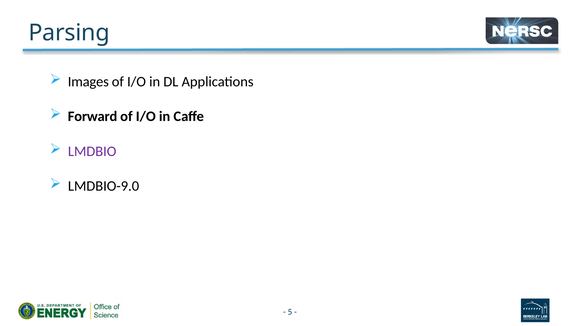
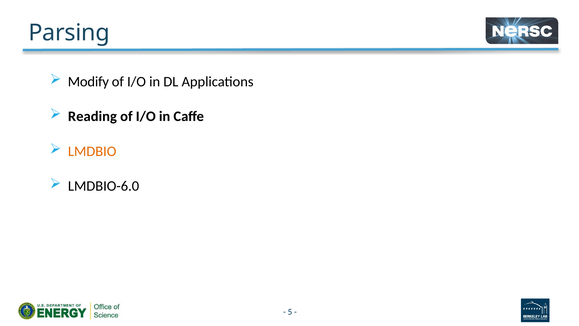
Images: Images -> Modify
Forward: Forward -> Reading
LMDBIO colour: purple -> orange
LMDBIO-9.0: LMDBIO-9.0 -> LMDBIO-6.0
